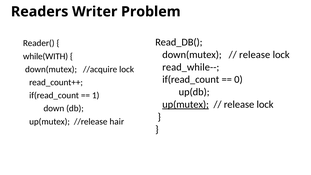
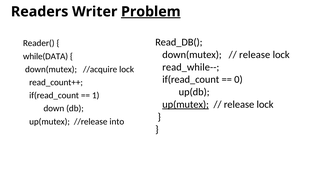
Problem underline: none -> present
while(WITH: while(WITH -> while(DATA
hair: hair -> into
